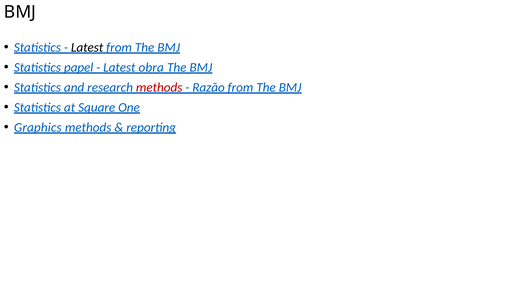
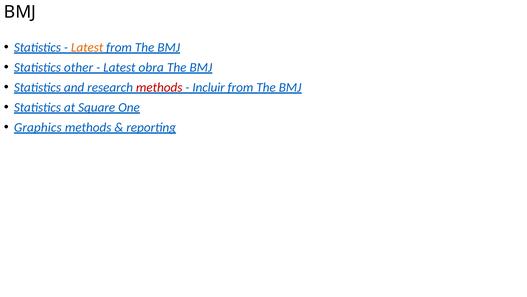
Latest at (87, 47) colour: black -> orange
papel: papel -> other
Razão: Razão -> Incluir
